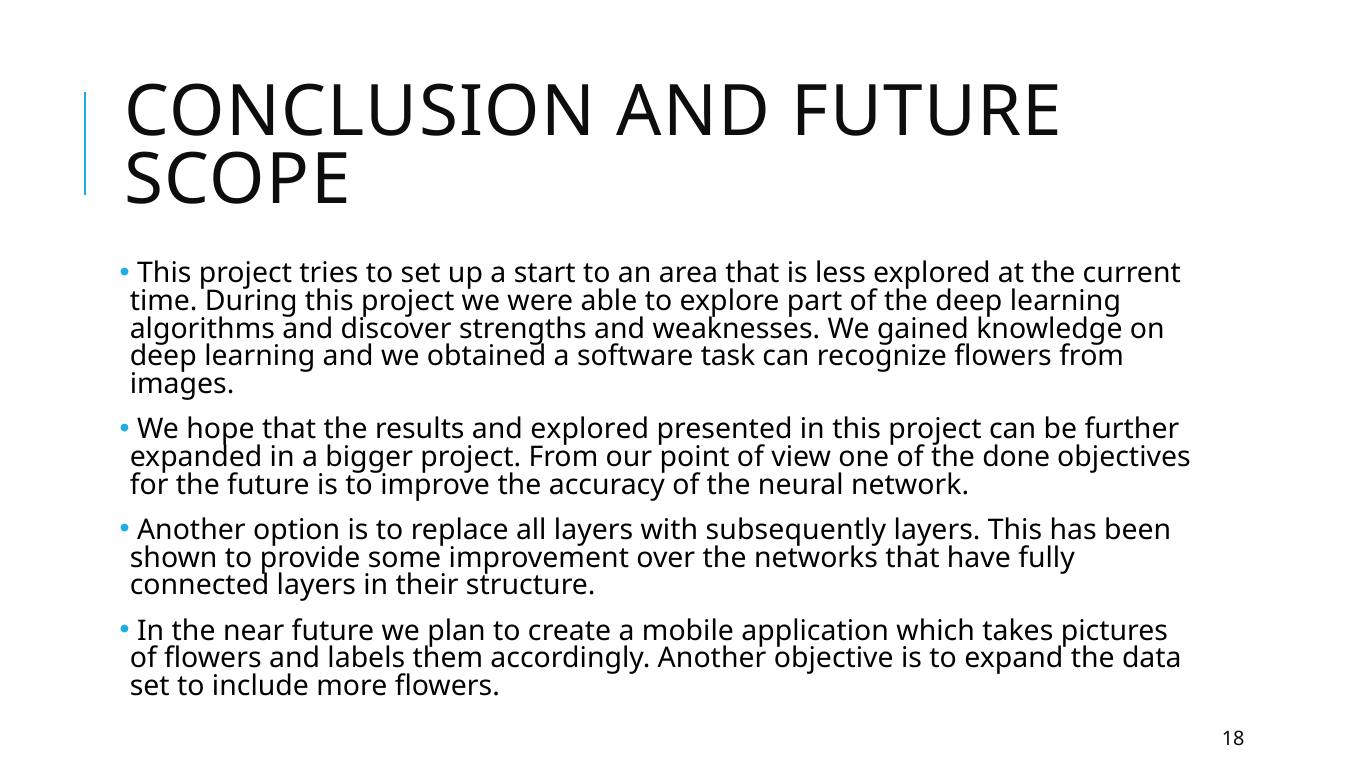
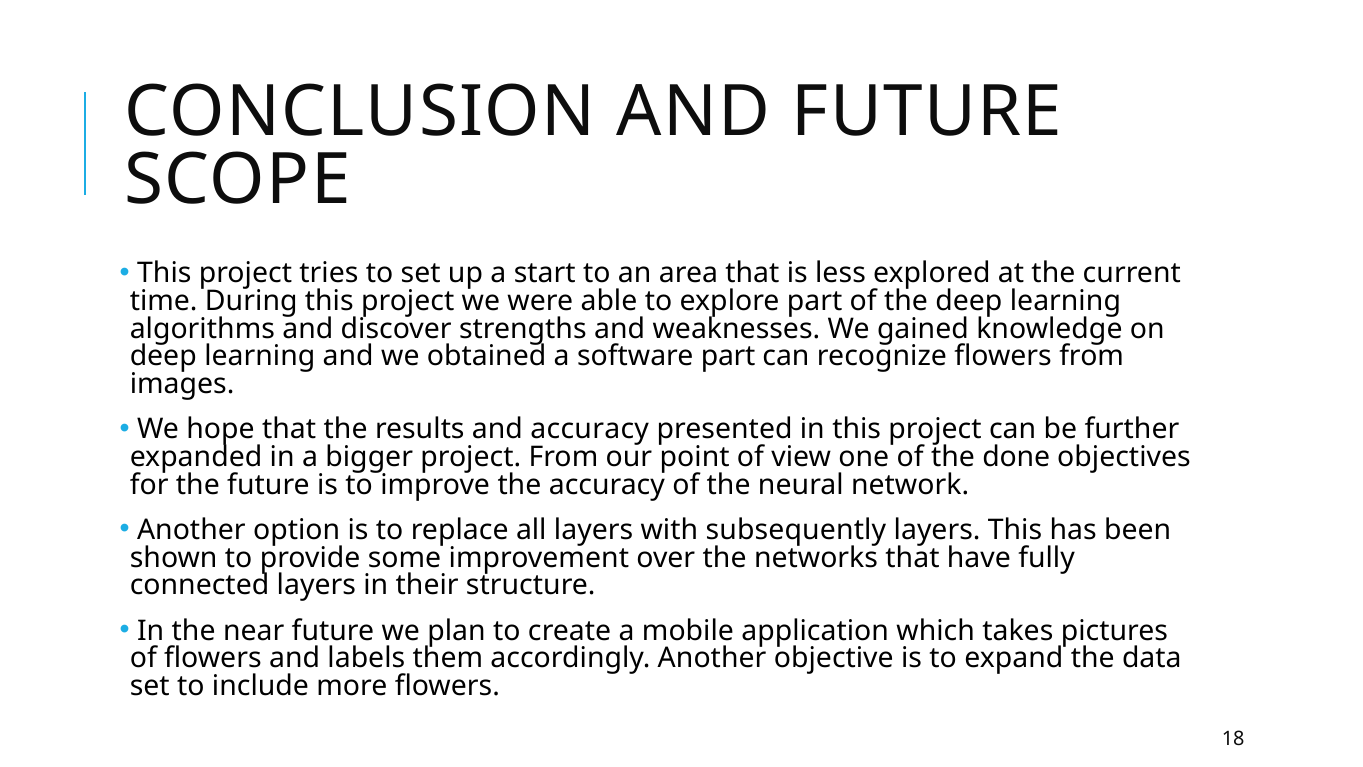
software task: task -> part
and explored: explored -> accuracy
